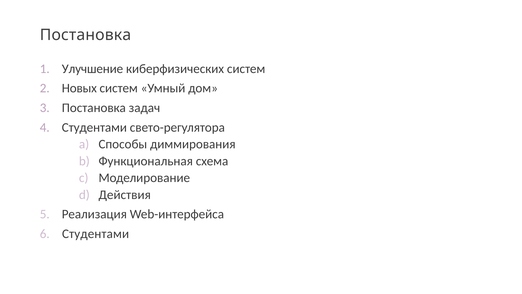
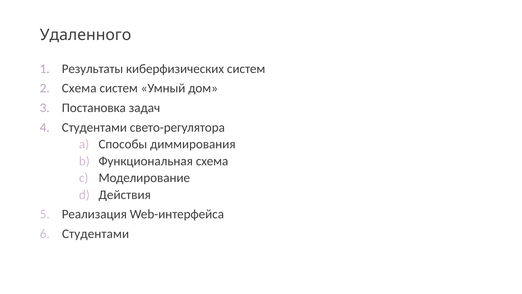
Постановка at (85, 35): Постановка -> Удаленного
Улучшение: Улучшение -> Результаты
Новых at (79, 88): Новых -> Схема
